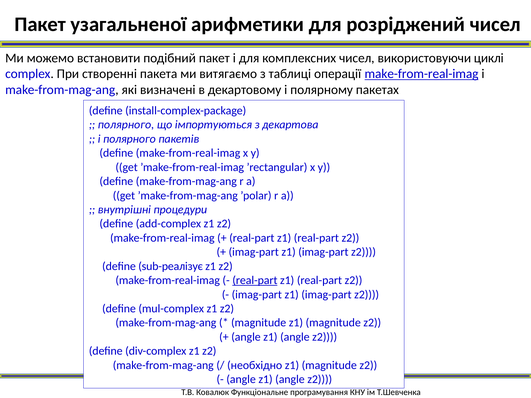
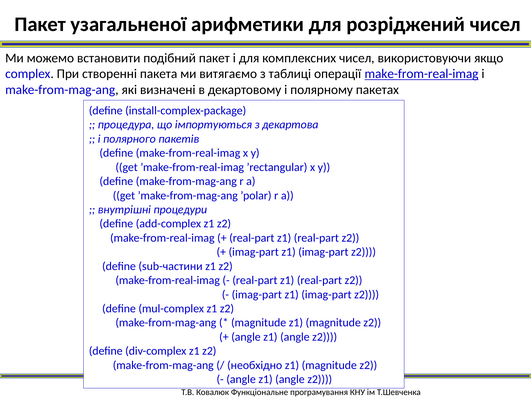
циклі: циклі -> якщо
полярного at (126, 125): полярного -> процедура
sub-реалізує: sub-реалізує -> sub-частини
real-part at (255, 280) underline: present -> none
